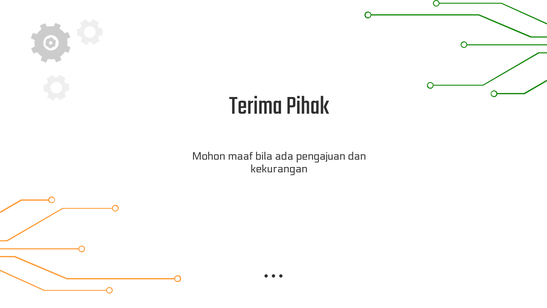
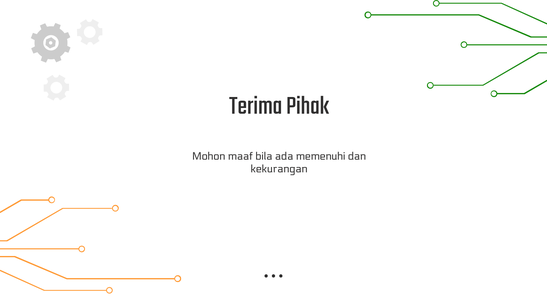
pengajuan: pengajuan -> memenuhi
